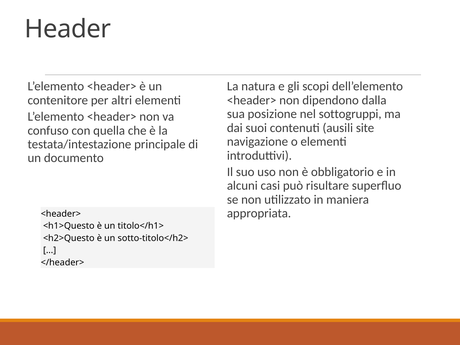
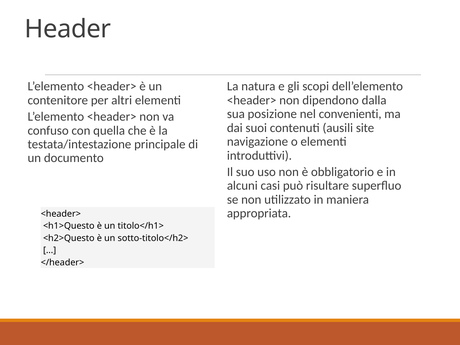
sottogruppi: sottogruppi -> convenienti
